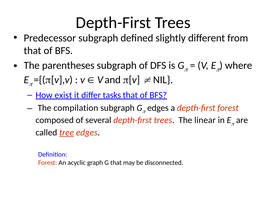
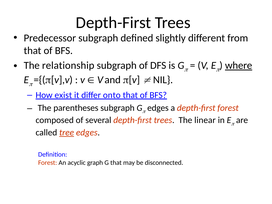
parentheses: parentheses -> relationship
where underline: none -> present
tasks: tasks -> onto
compilation: compilation -> parentheses
